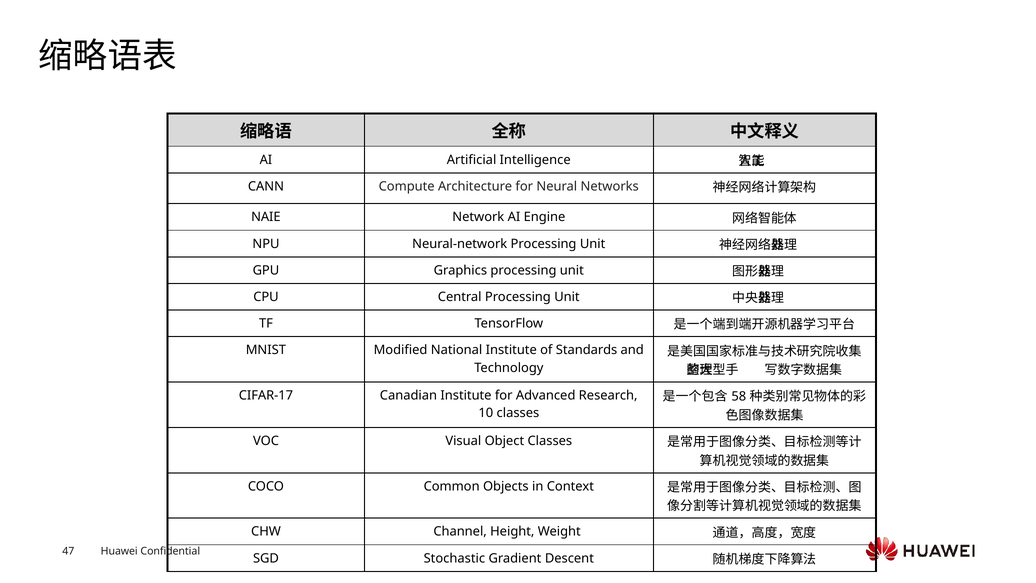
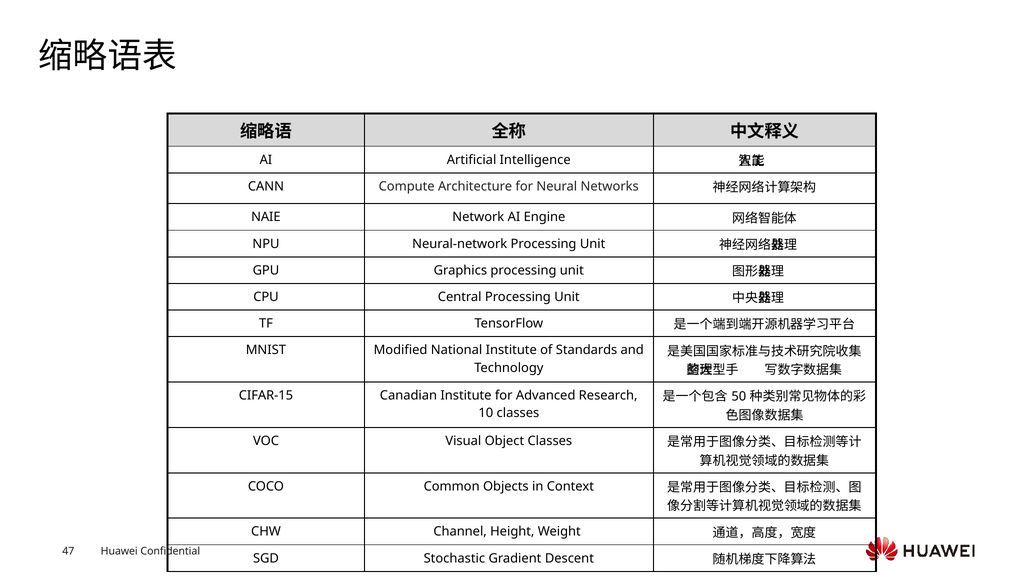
58: 58 -> 50
CIFAR-17: CIFAR-17 -> CIFAR-15
